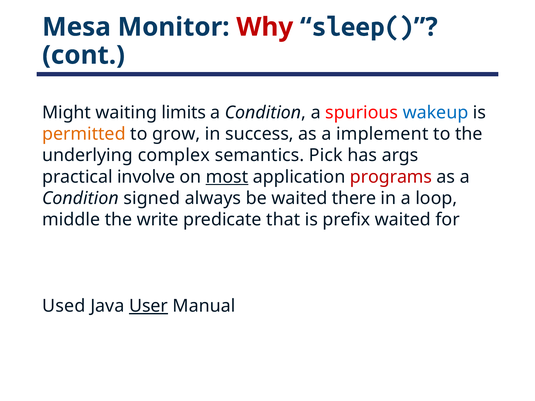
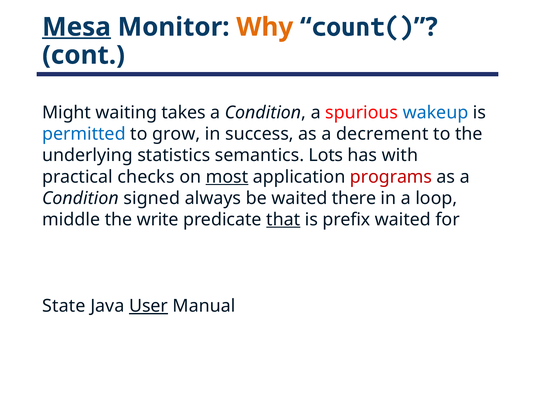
Mesa underline: none -> present
Why colour: red -> orange
sleep(: sleep( -> count(
limits: limits -> takes
permitted colour: orange -> blue
implement: implement -> decrement
complex: complex -> statistics
Pick: Pick -> Lots
args: args -> with
involve: involve -> checks
that underline: none -> present
Used: Used -> State
